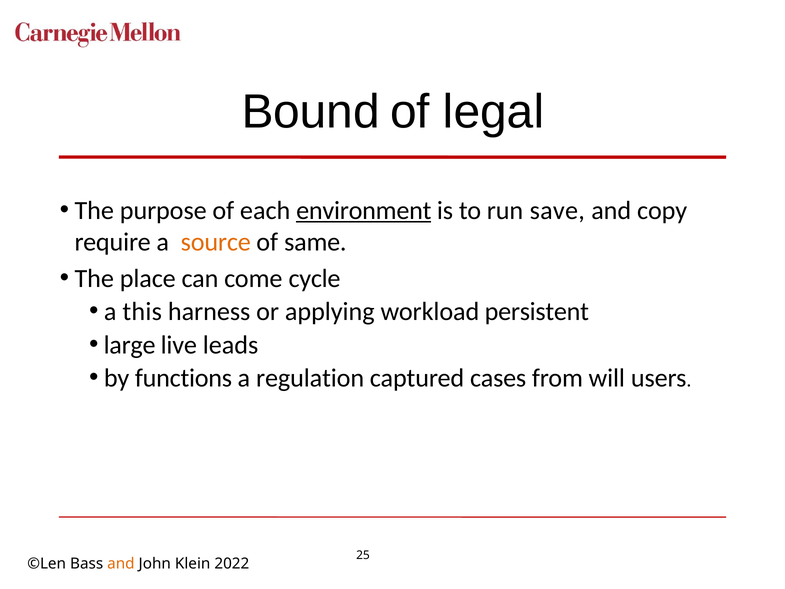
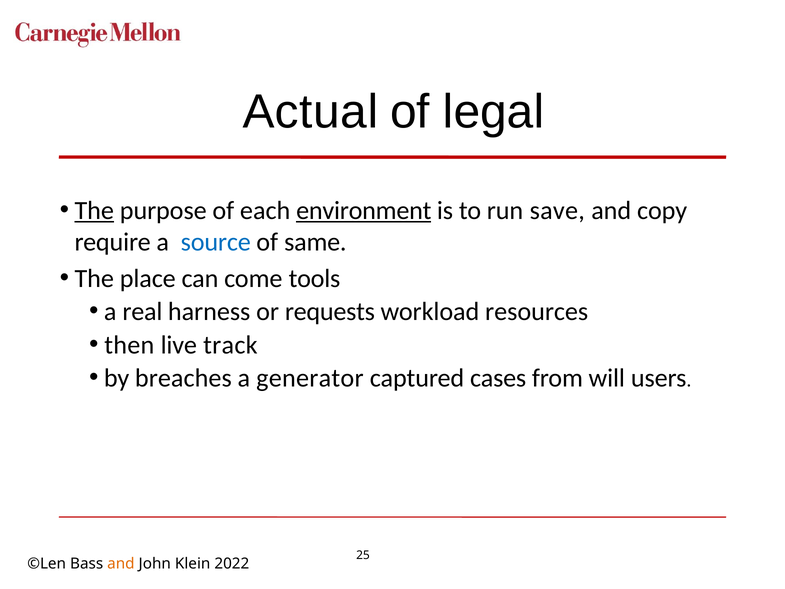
Bound: Bound -> Actual
The at (94, 210) underline: none -> present
source colour: orange -> blue
cycle: cycle -> tools
this: this -> real
applying: applying -> requests
persistent: persistent -> resources
large: large -> then
leads: leads -> track
functions: functions -> breaches
regulation: regulation -> generator
